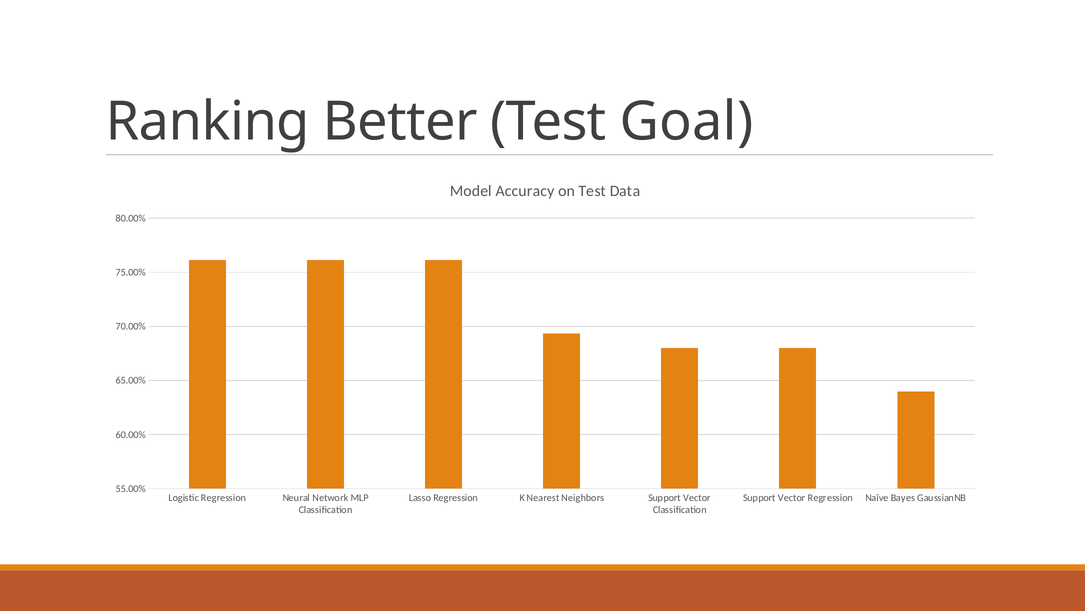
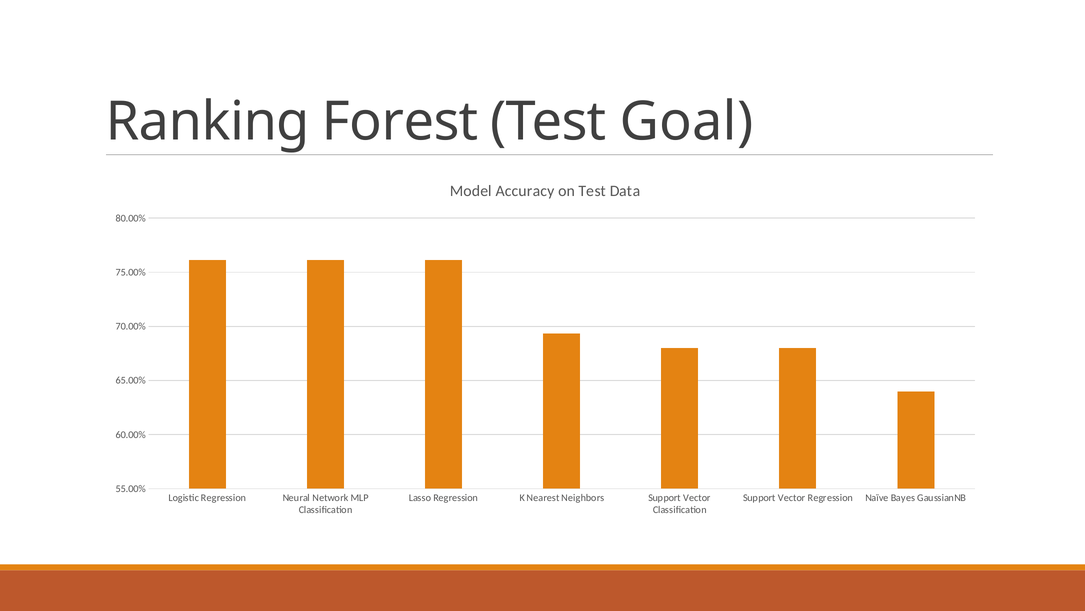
Better: Better -> Forest
